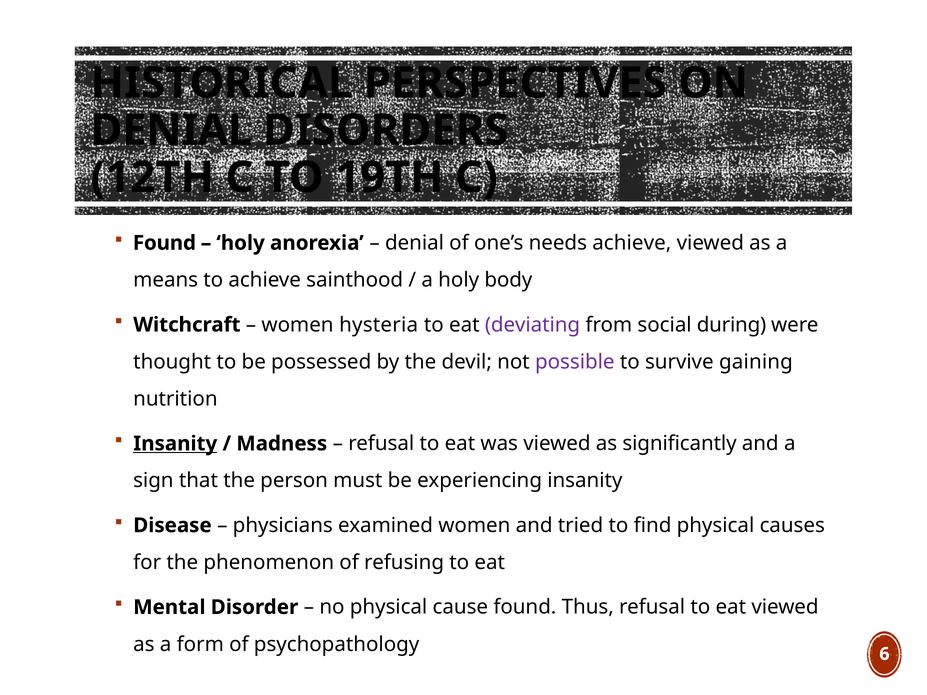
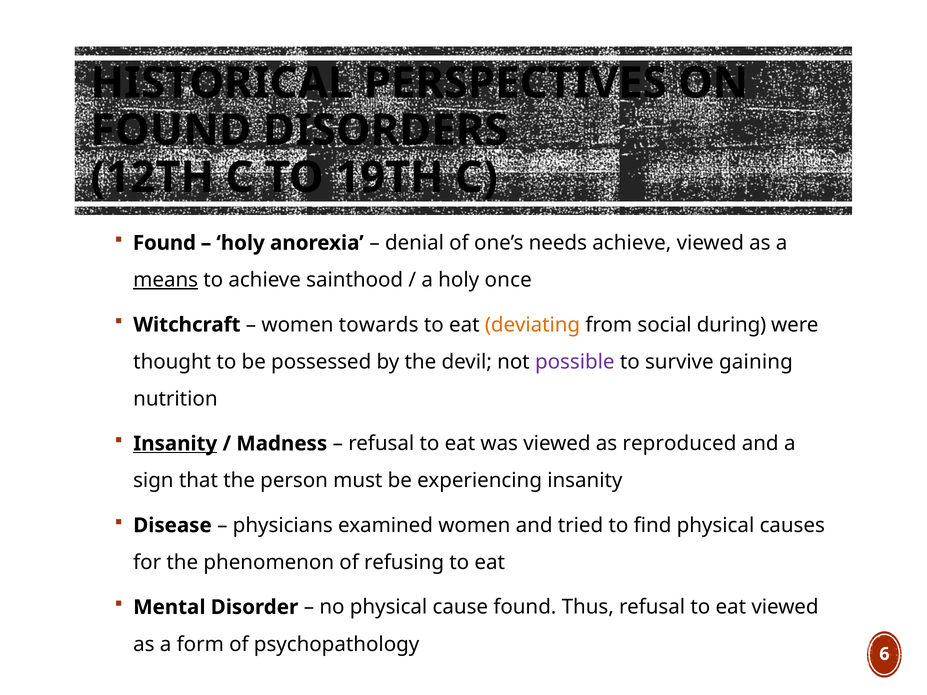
DENIAL at (171, 130): DENIAL -> FOUND
means underline: none -> present
body: body -> once
hysteria: hysteria -> towards
deviating colour: purple -> orange
significantly: significantly -> reproduced
